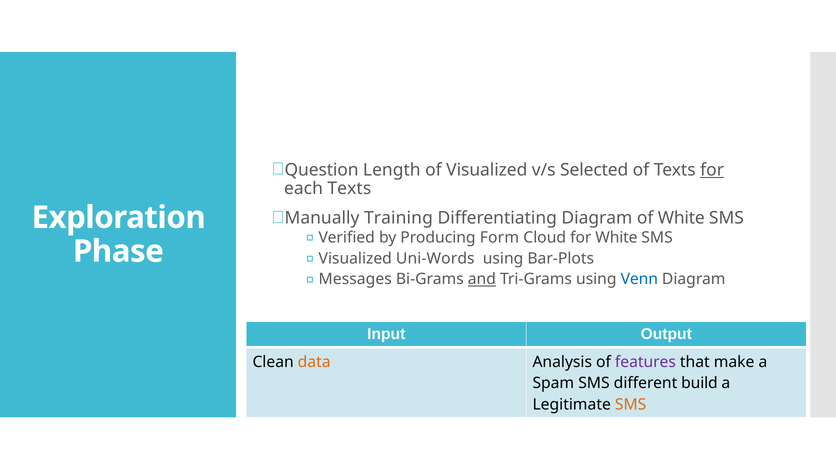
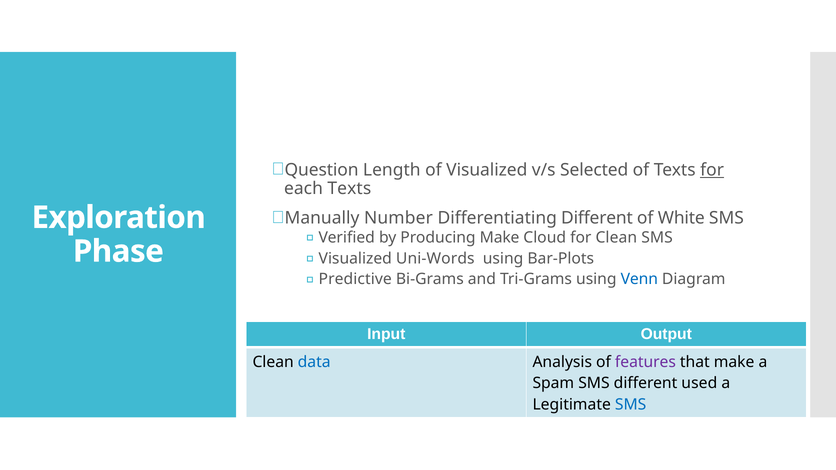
Training: Training -> Number
Differentiating Diagram: Diagram -> Different
Producing Form: Form -> Make
for White: White -> Clean
Messages: Messages -> Predictive
and underline: present -> none
data colour: orange -> blue
build: build -> used
SMS at (631, 405) colour: orange -> blue
